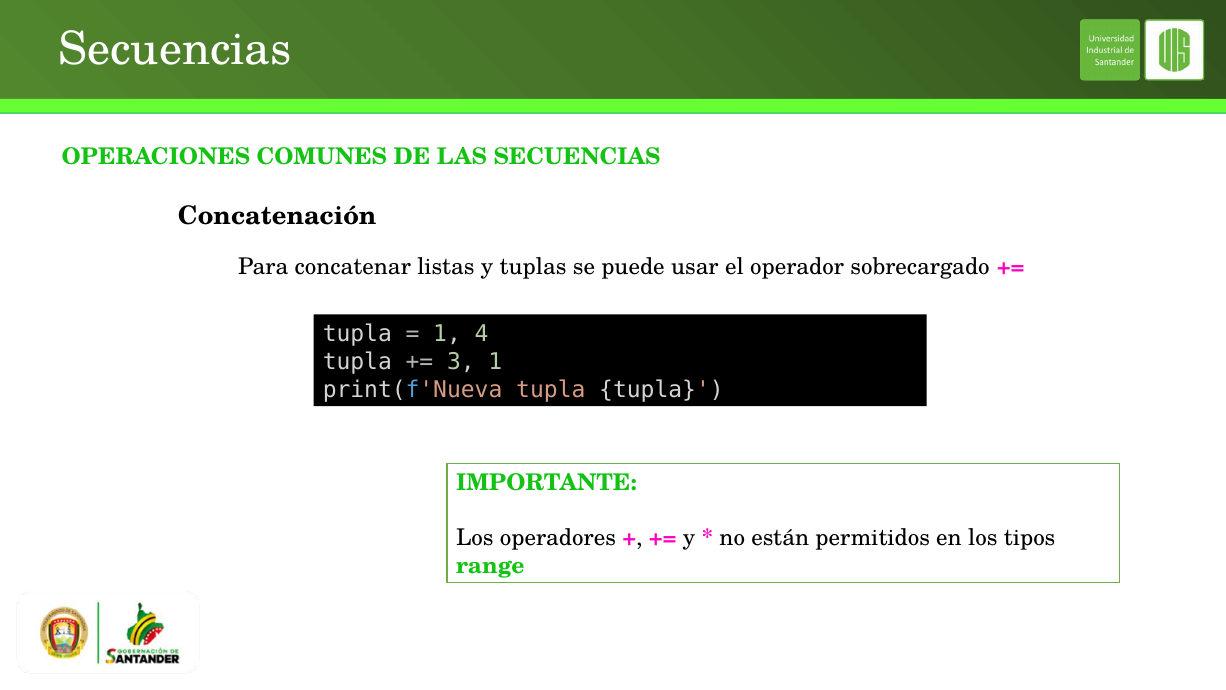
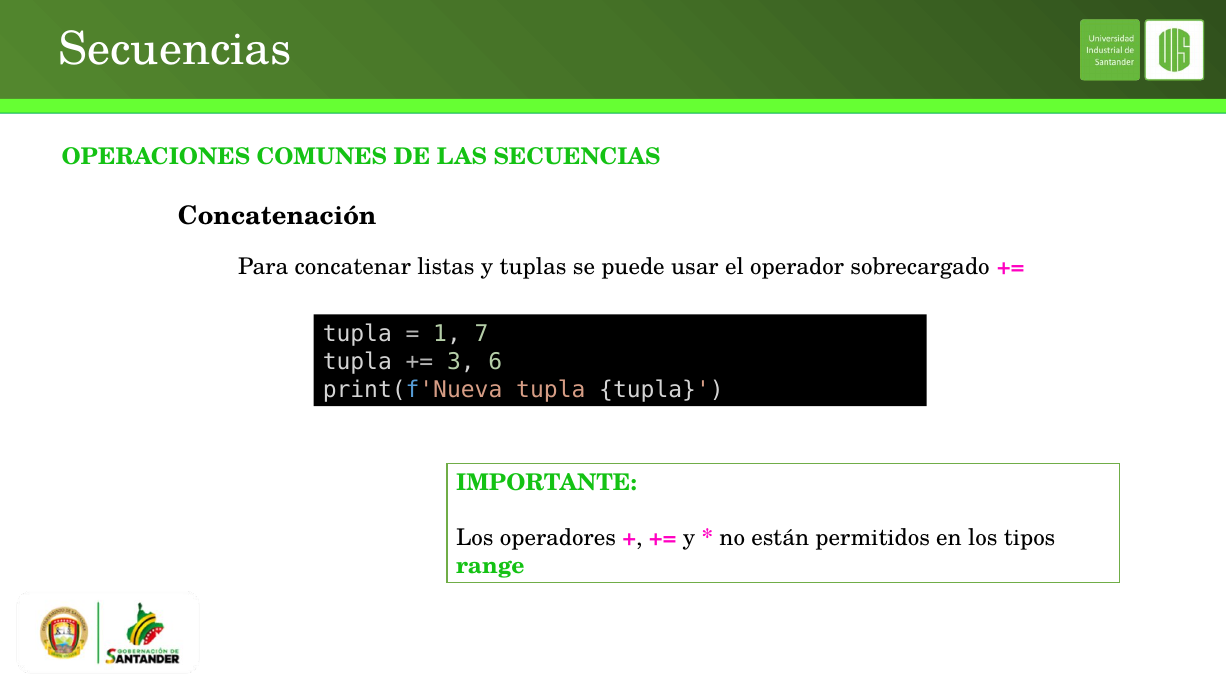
4: 4 -> 7
3 1: 1 -> 6
